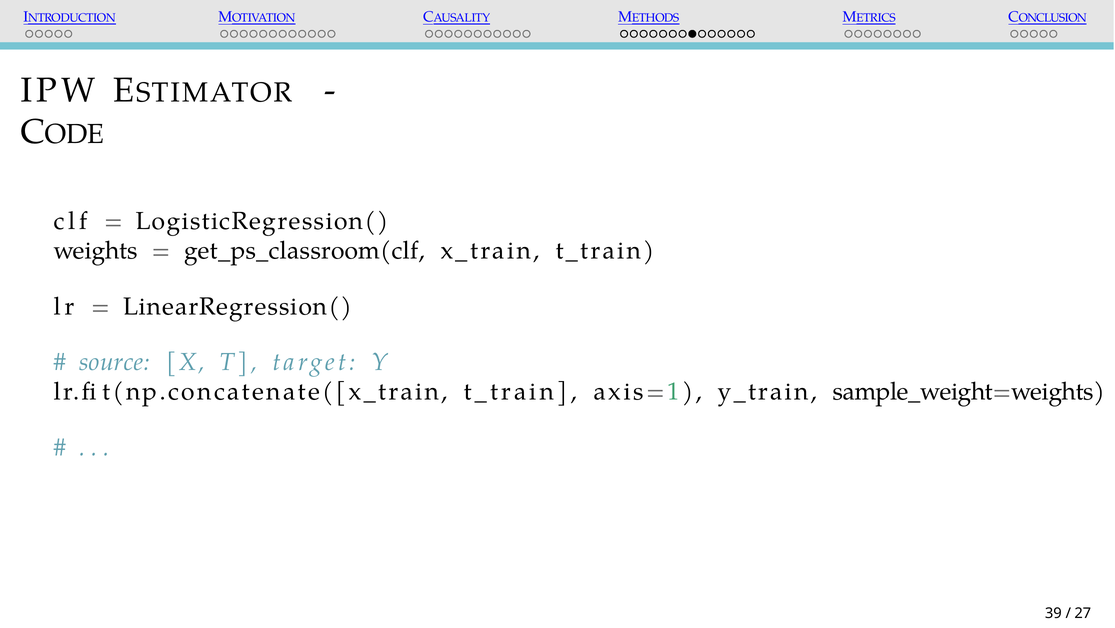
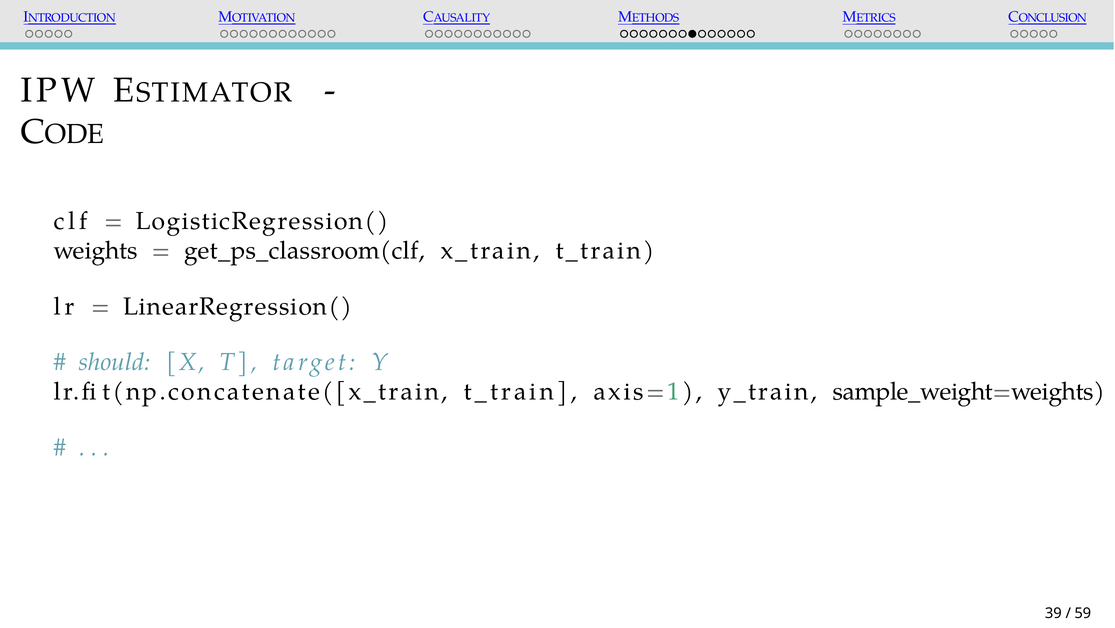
source: source -> should
27: 27 -> 59
